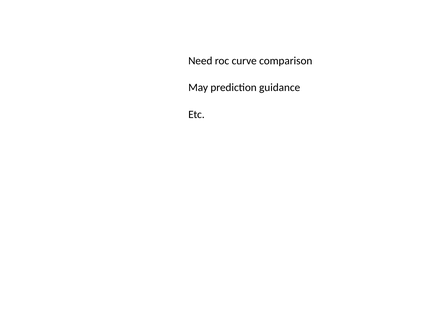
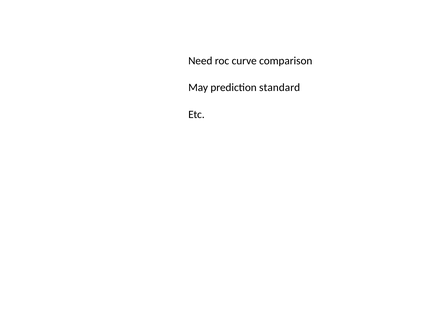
guidance: guidance -> standard
